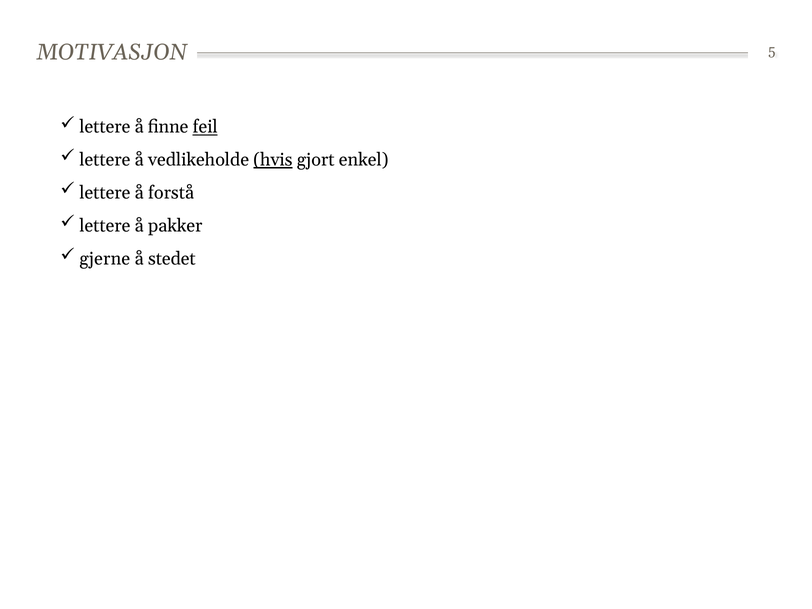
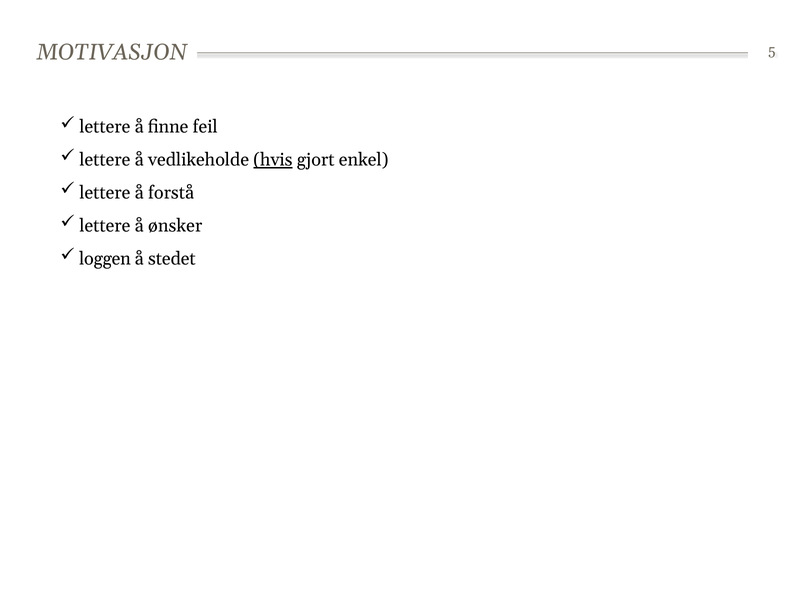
feil underline: present -> none
pakker: pakker -> ønsker
gjerne: gjerne -> loggen
